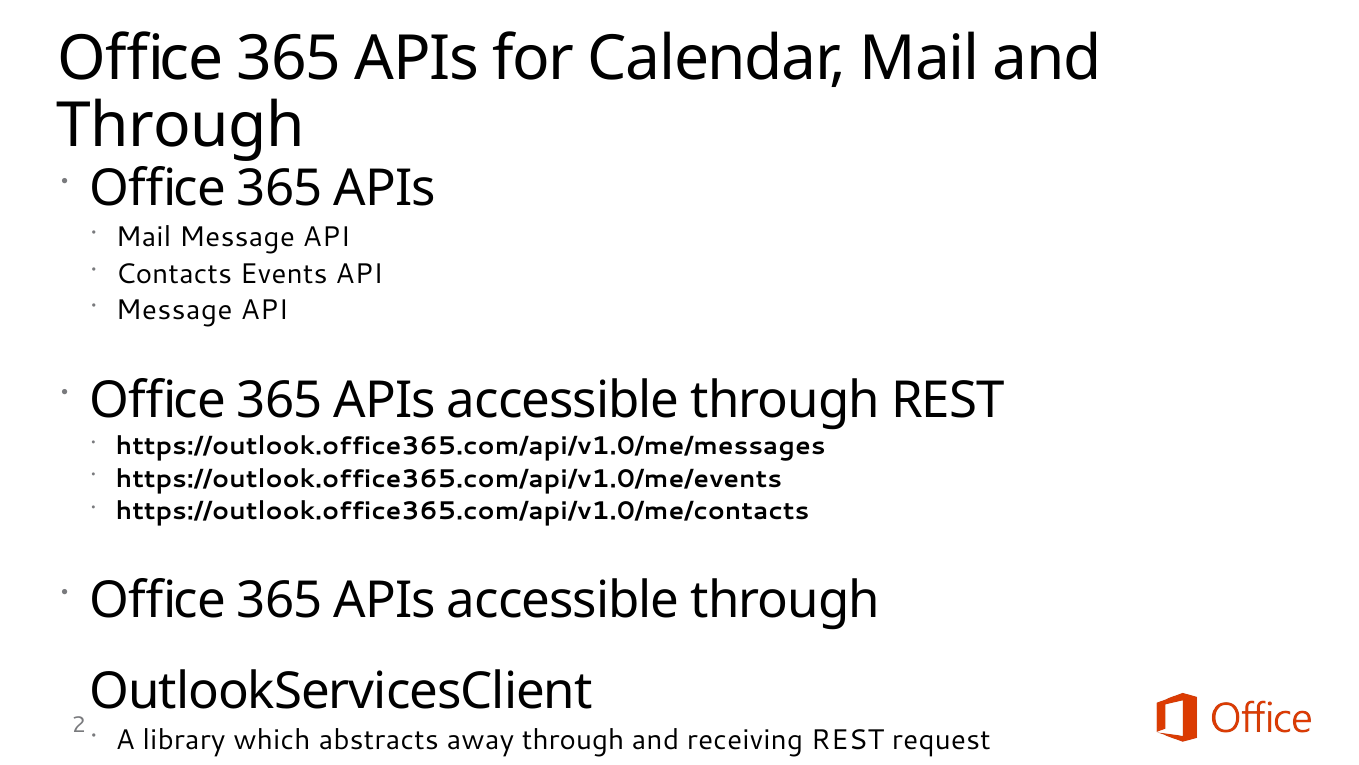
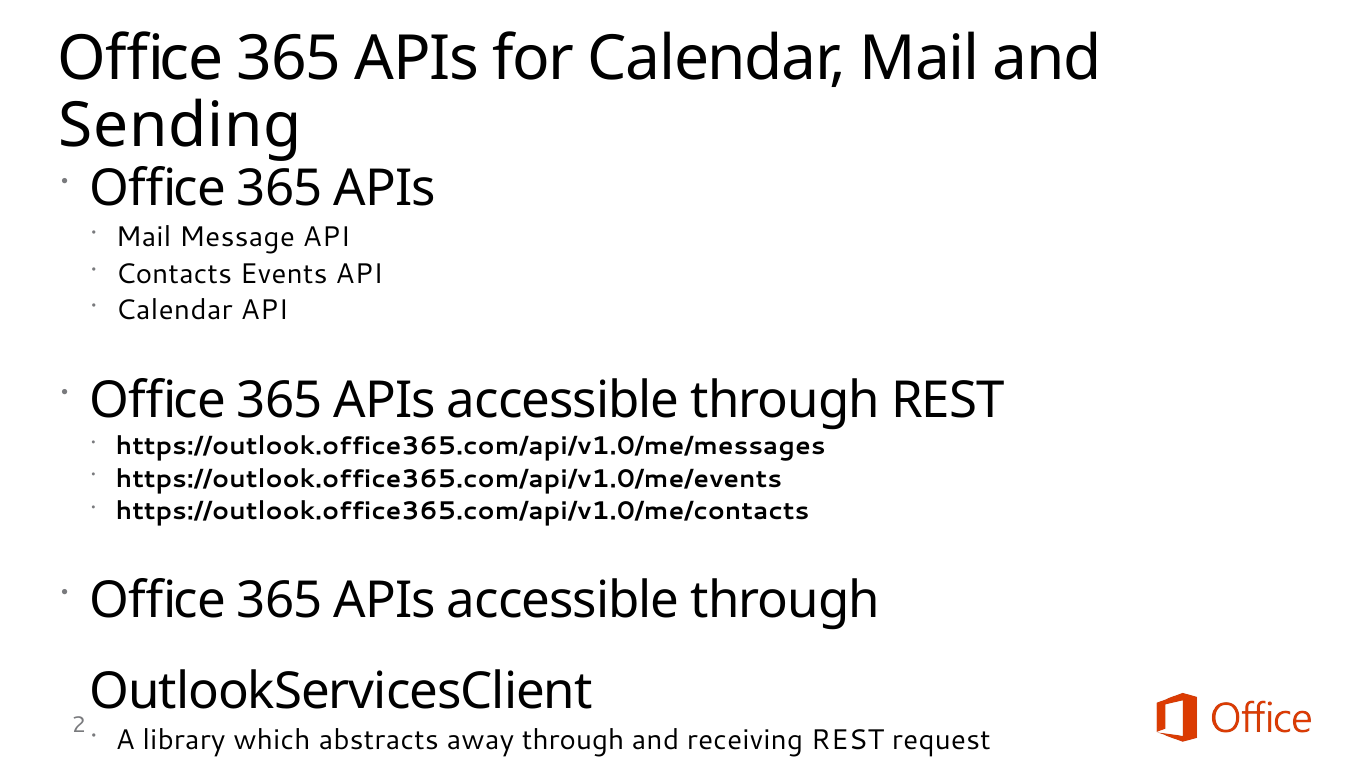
Through at (181, 126): Through -> Sending
Message at (174, 310): Message -> Calendar
